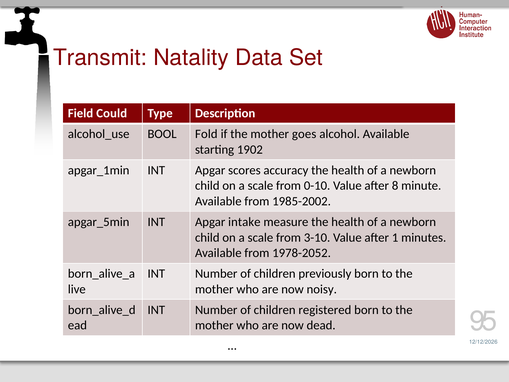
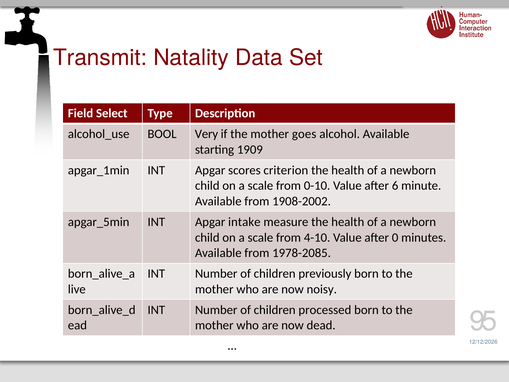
Could: Could -> Select
Fold: Fold -> Very
1902: 1902 -> 1909
accuracy: accuracy -> criterion
8: 8 -> 6
1985-2002: 1985-2002 -> 1908-2002
3-10: 3-10 -> 4-10
1: 1 -> 0
1978-2052: 1978-2052 -> 1978-2085
registered: registered -> processed
